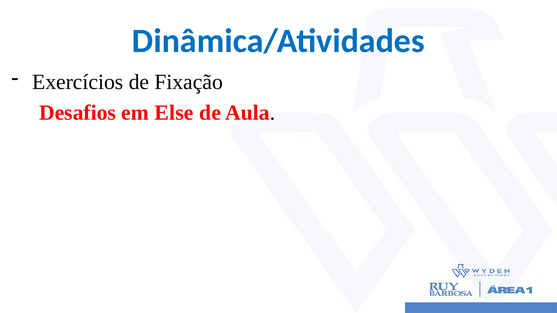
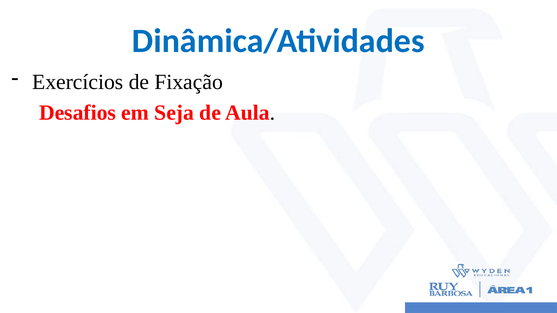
Else: Else -> Seja
